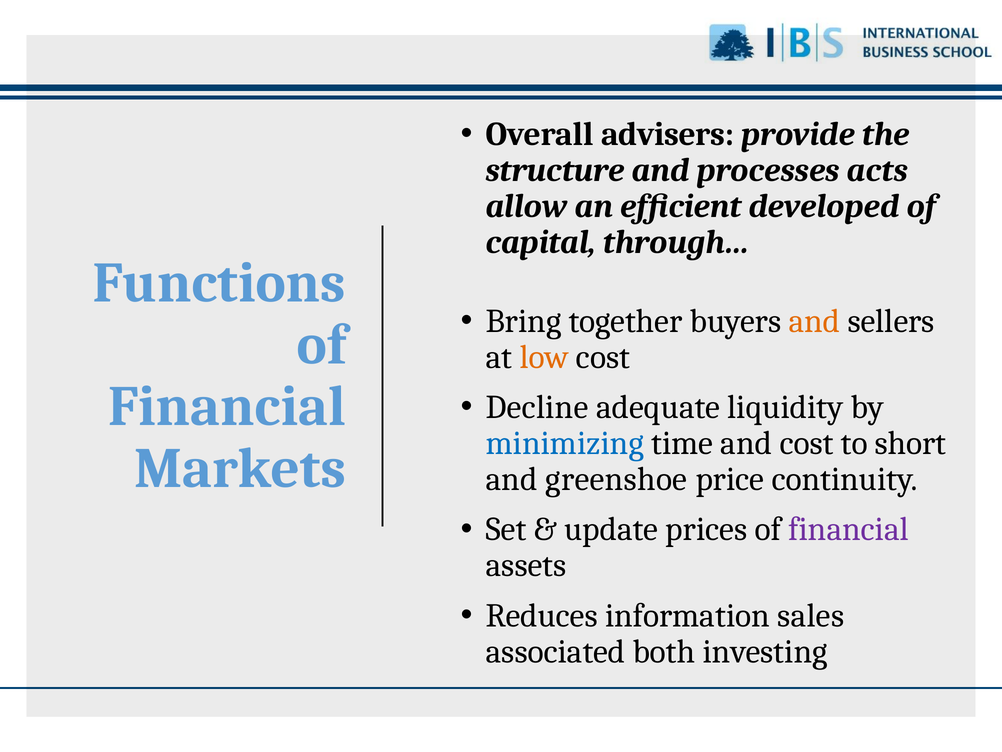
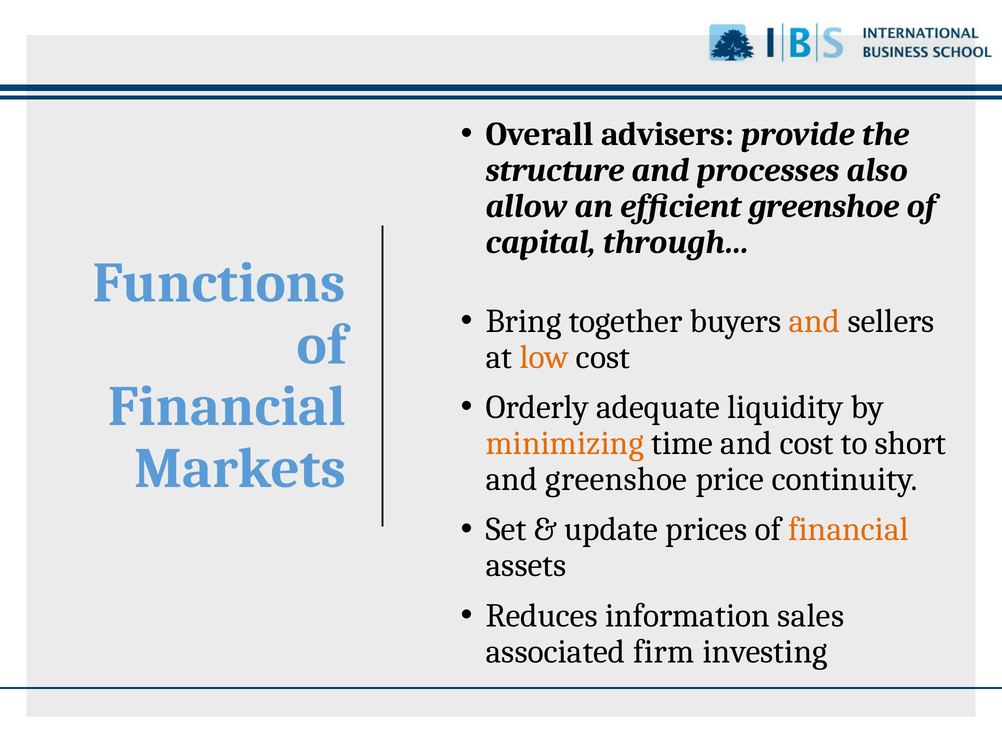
acts: acts -> also
efficient developed: developed -> greenshoe
Decline: Decline -> Orderly
minimizing colour: blue -> orange
financial at (849, 529) colour: purple -> orange
both: both -> firm
